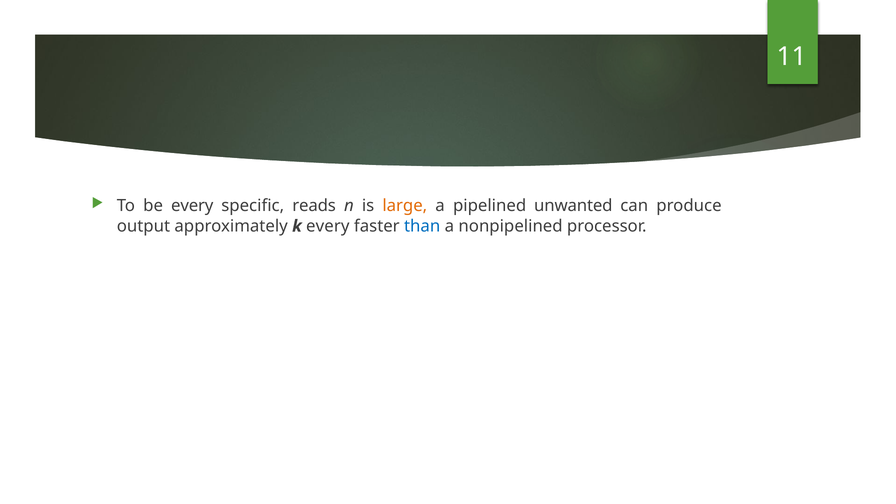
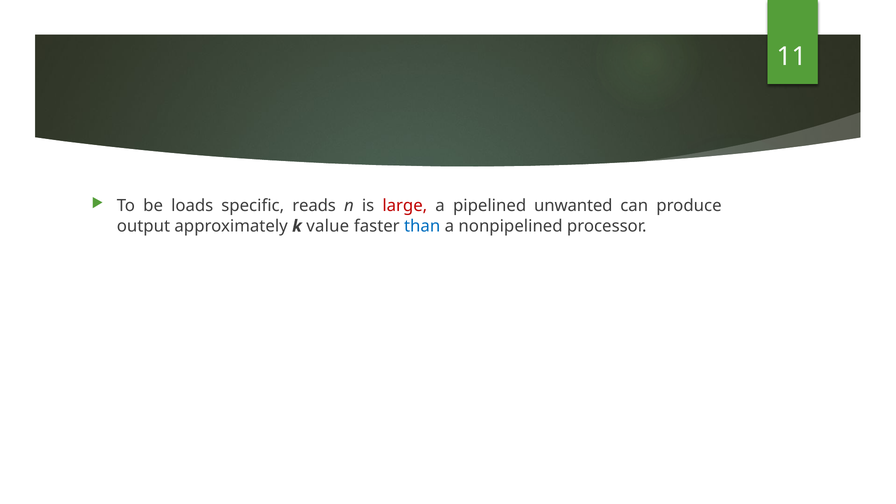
be every: every -> loads
large colour: orange -> red
k every: every -> value
